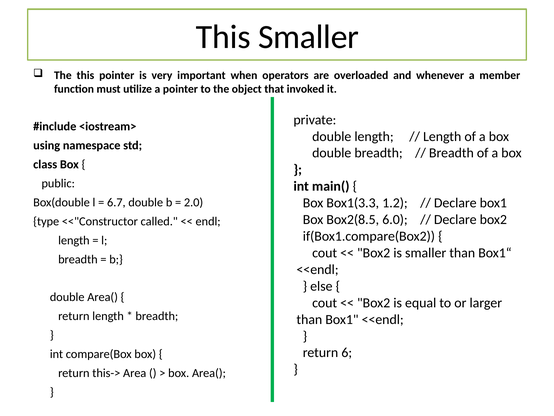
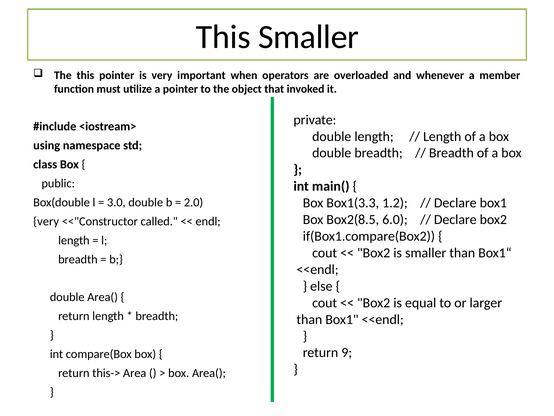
6.7: 6.7 -> 3.0
type at (46, 221): type -> very
6: 6 -> 9
